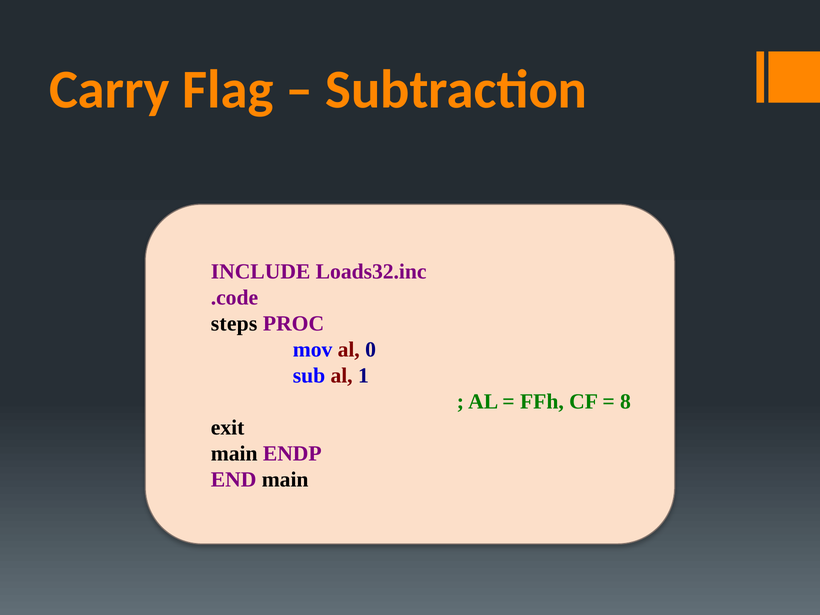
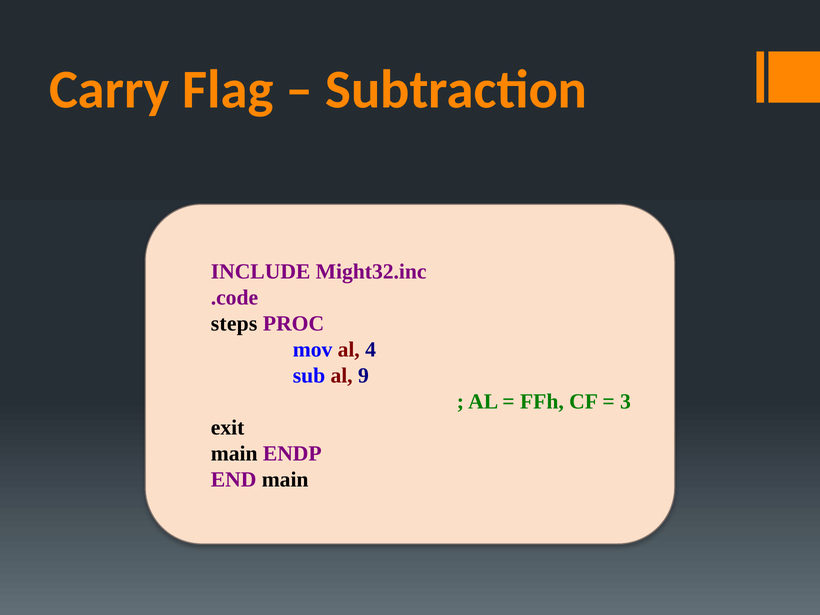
Loads32.inc: Loads32.inc -> Might32.inc
0: 0 -> 4
1: 1 -> 9
8: 8 -> 3
